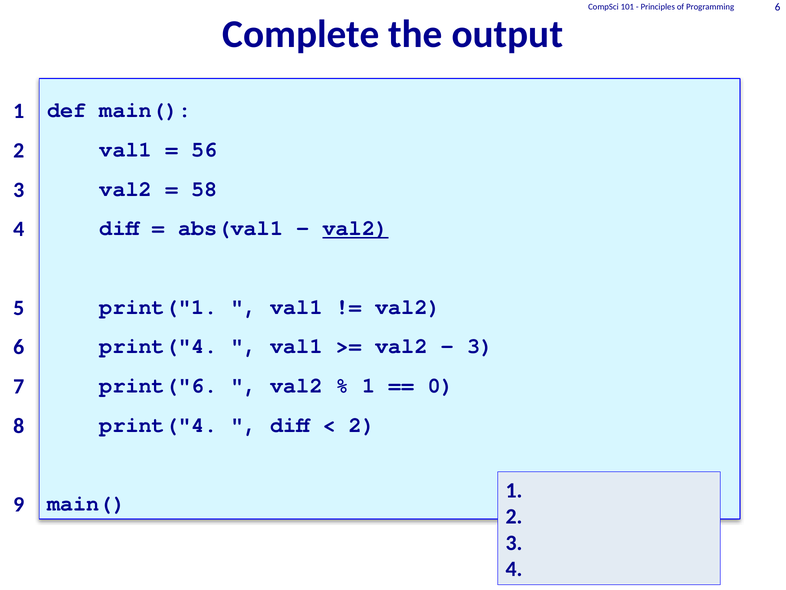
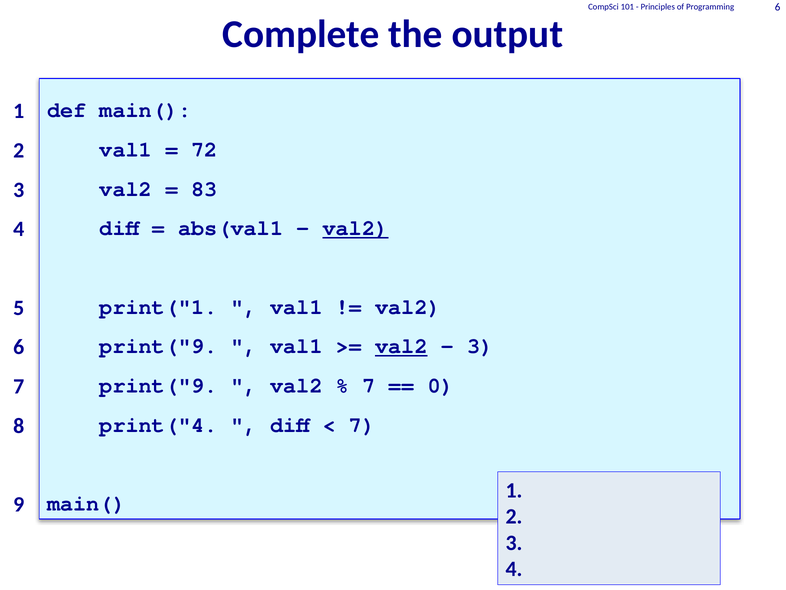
56: 56 -> 72
58: 58 -> 83
print("4 at (158, 346): print("4 -> print("9
val2 at (401, 346) underline: none -> present
print("6 at (158, 385): print("6 -> print("9
1 at (369, 385): 1 -> 7
2 at (362, 425): 2 -> 7
